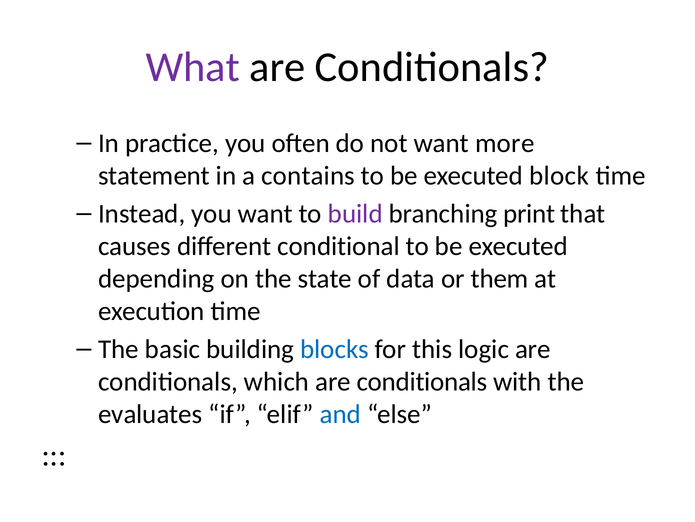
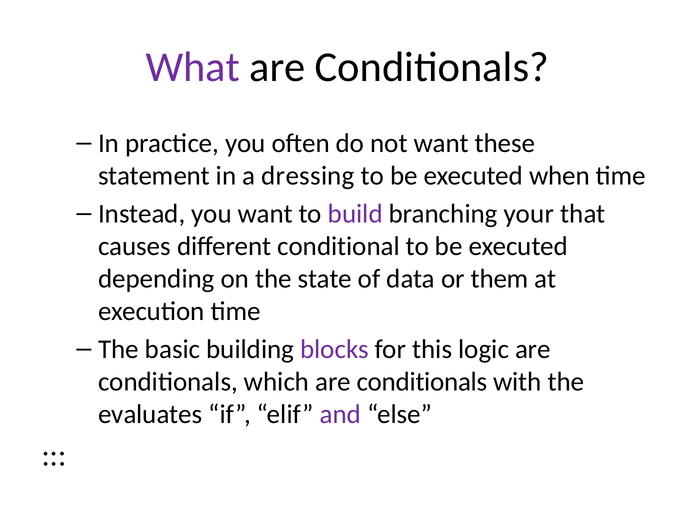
more: more -> these
contains: contains -> dressing
block: block -> when
print: print -> your
blocks colour: blue -> purple
and colour: blue -> purple
